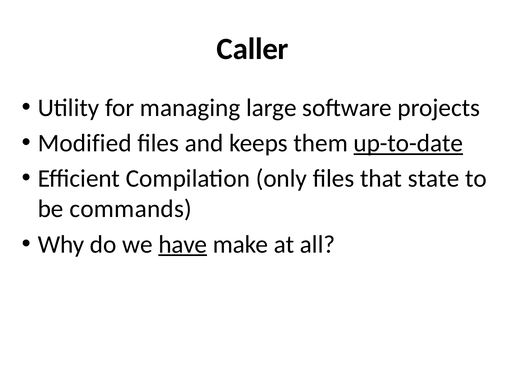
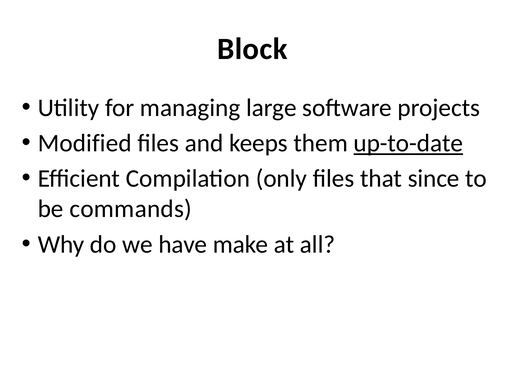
Caller: Caller -> Block
state: state -> since
have underline: present -> none
